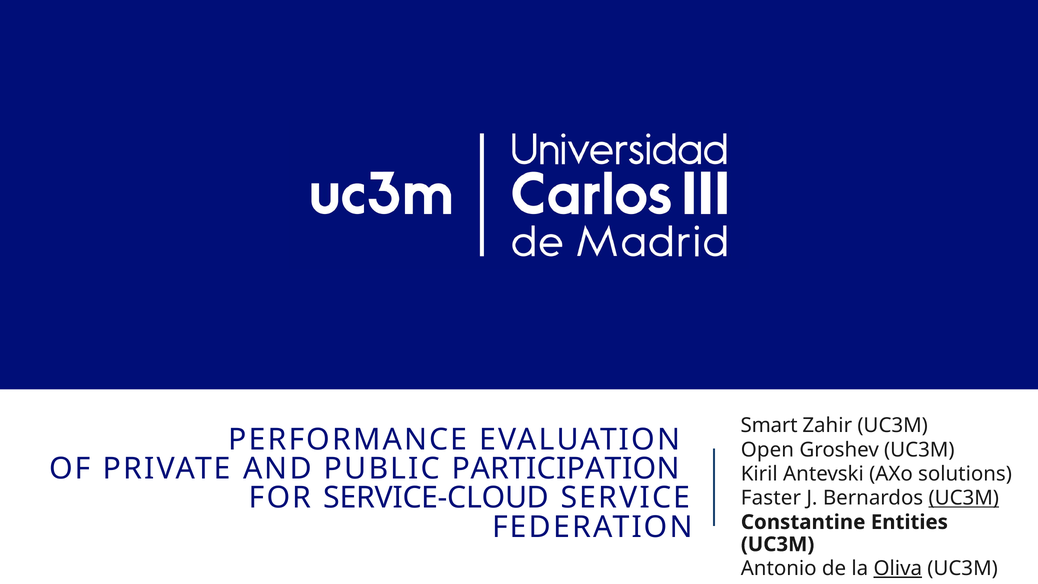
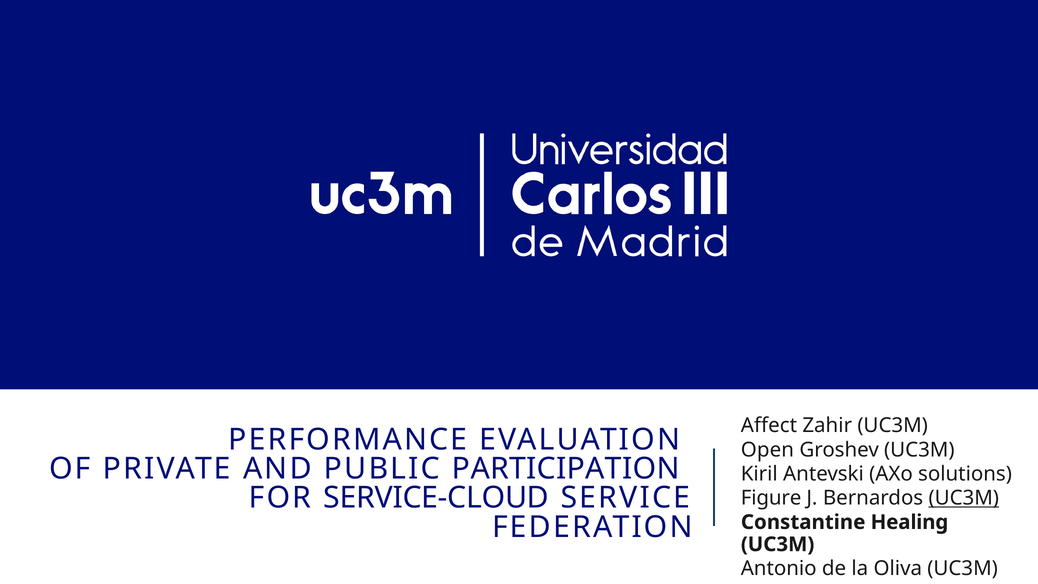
Smart: Smart -> Affect
Faster: Faster -> Figure
Entities: Entities -> Healing
Oliva underline: present -> none
